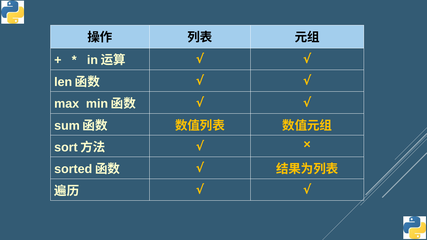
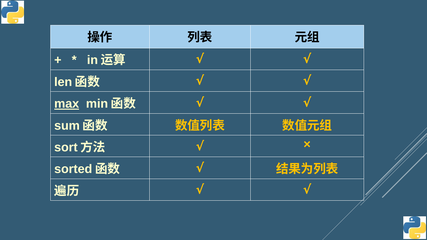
max underline: none -> present
